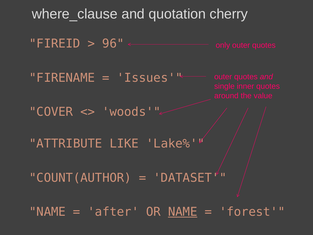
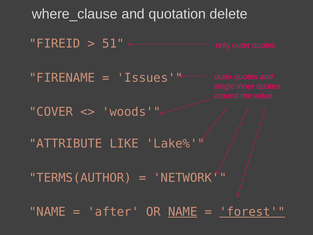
cherry: cherry -> delete
96: 96 -> 51
COUNT(AUTHOR: COUNT(AUTHOR -> TERMS(AUTHOR
DATASET: DATASET -> NETWORK
forest underline: none -> present
